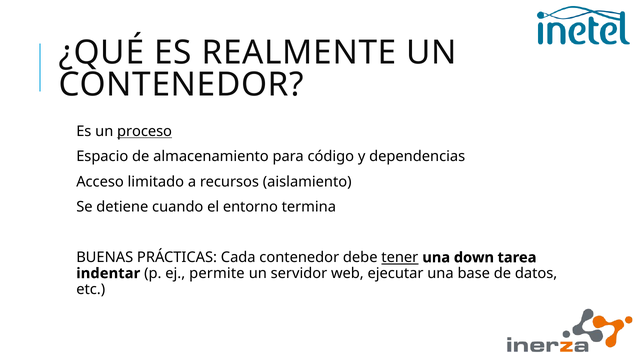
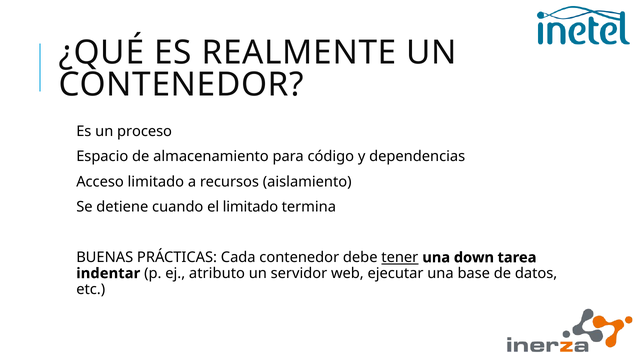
proceso underline: present -> none
el entorno: entorno -> limitado
permite: permite -> atributo
